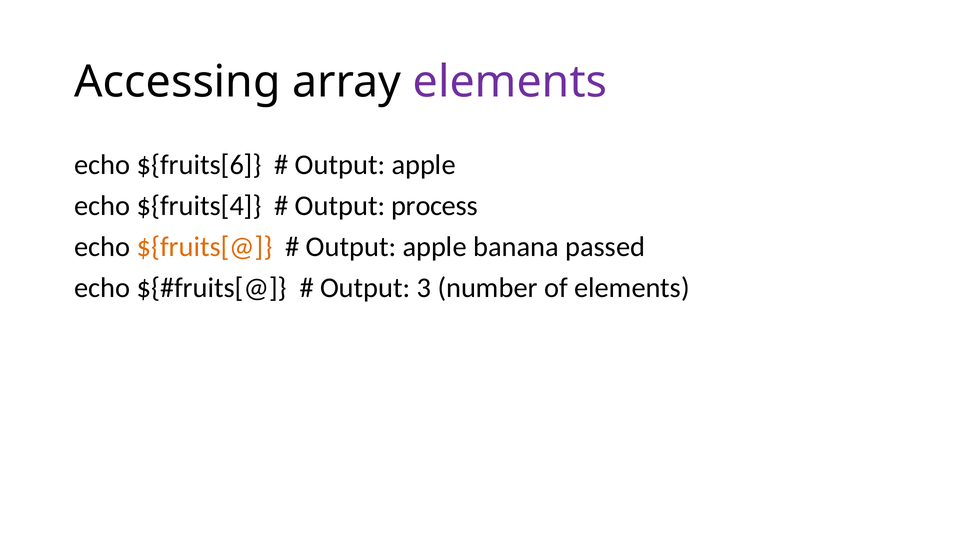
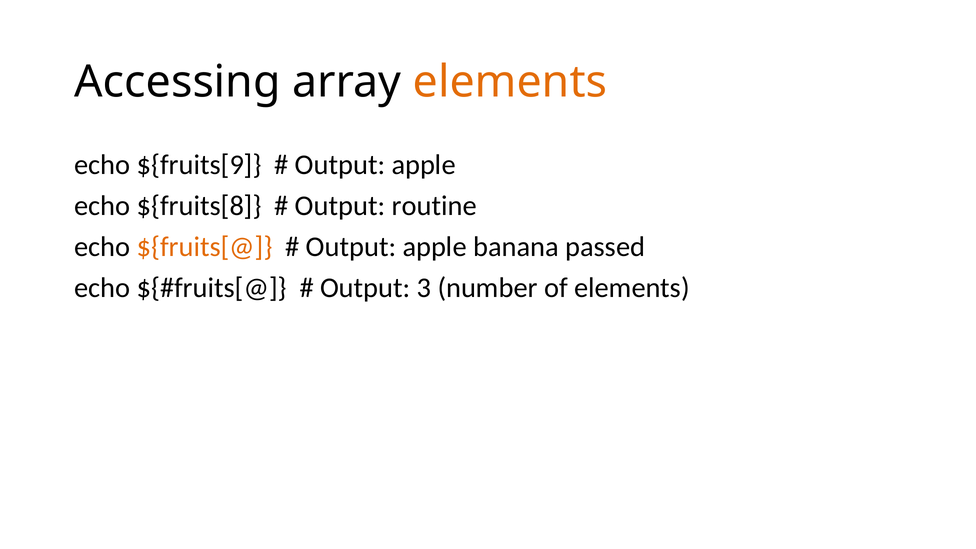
elements at (510, 82) colour: purple -> orange
${fruits[6: ${fruits[6 -> ${fruits[9
${fruits[4: ${fruits[4 -> ${fruits[8
process: process -> routine
